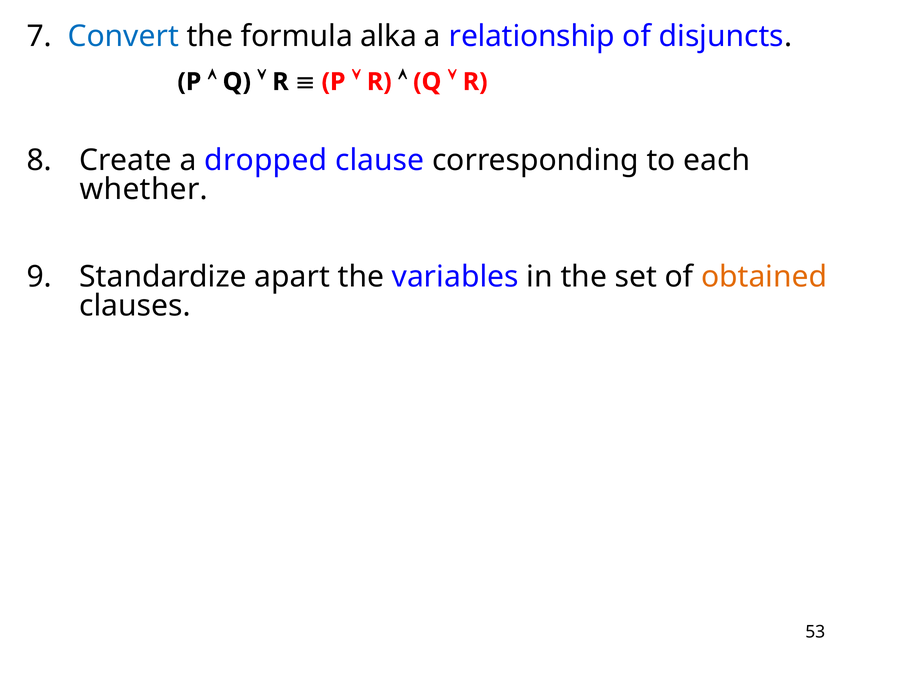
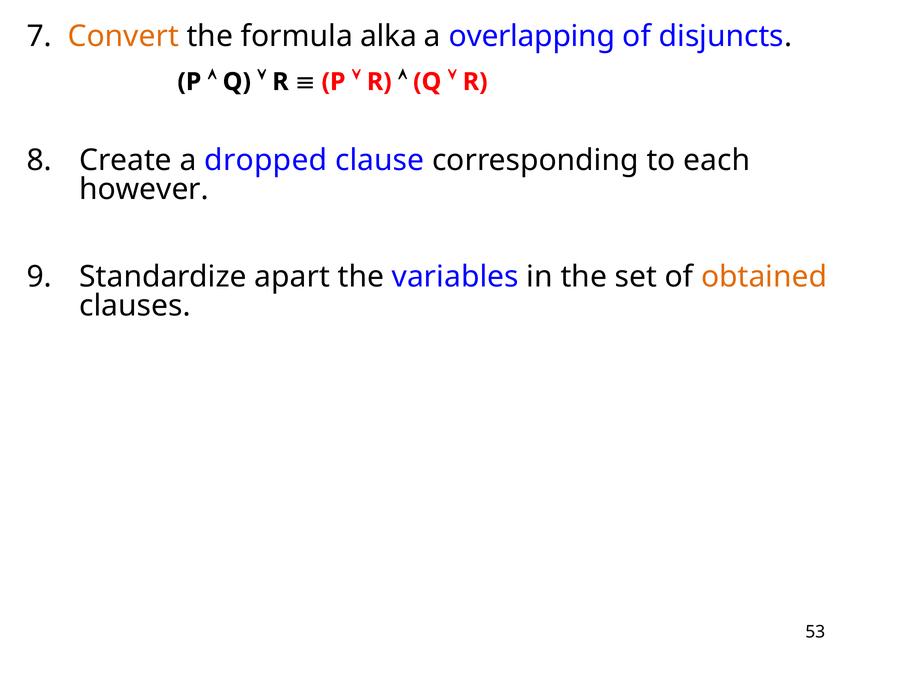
Convert colour: blue -> orange
relationship: relationship -> overlapping
whether: whether -> however
